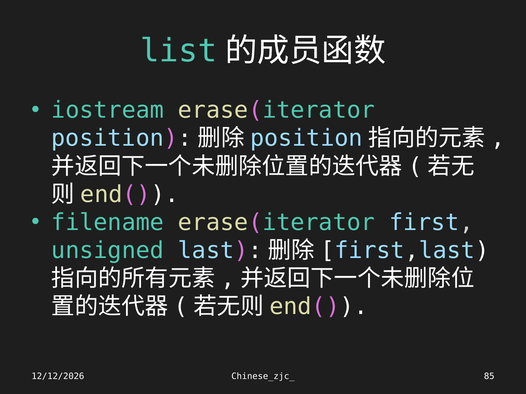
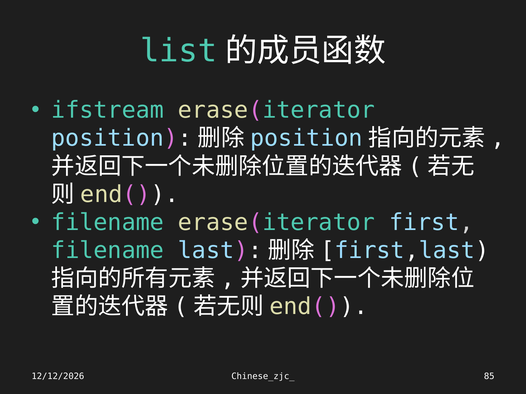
iostream: iostream -> ifstream
unsigned at (108, 251): unsigned -> filename
